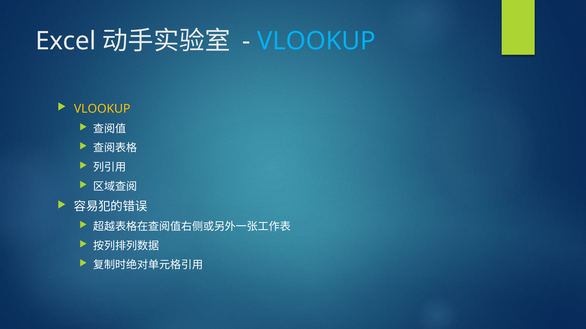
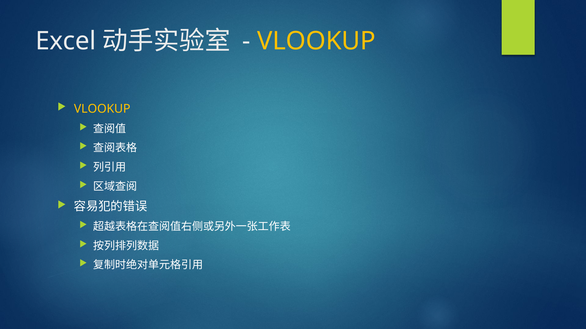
VLOOKUP at (316, 41) colour: light blue -> yellow
